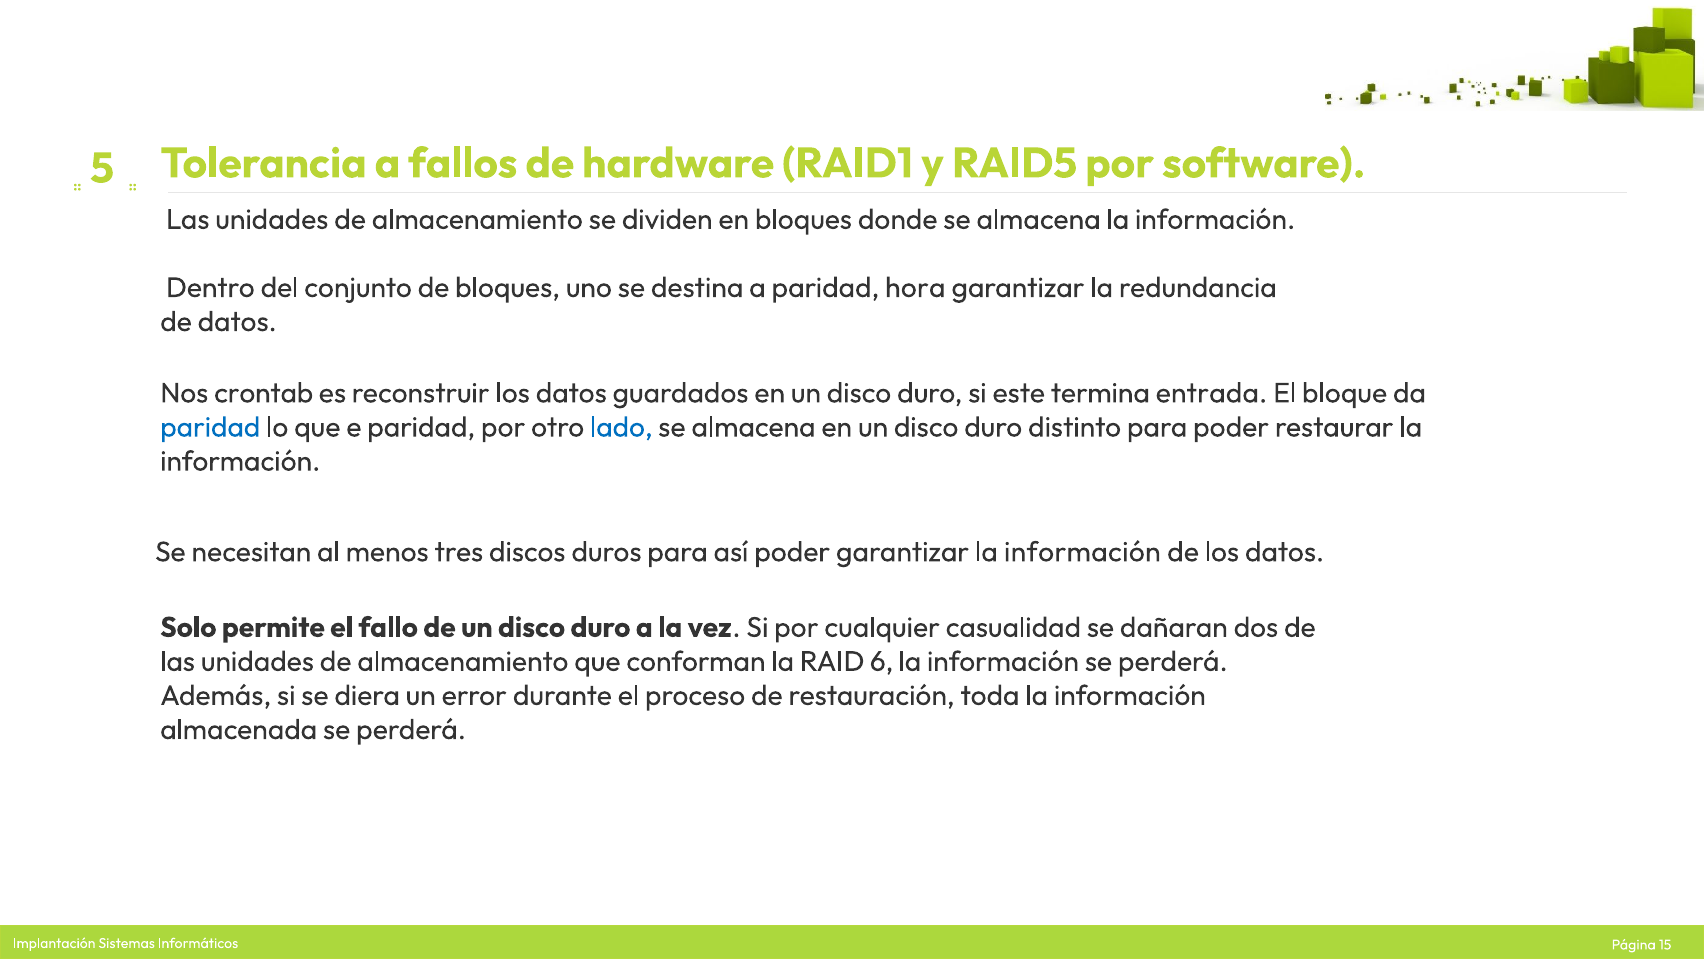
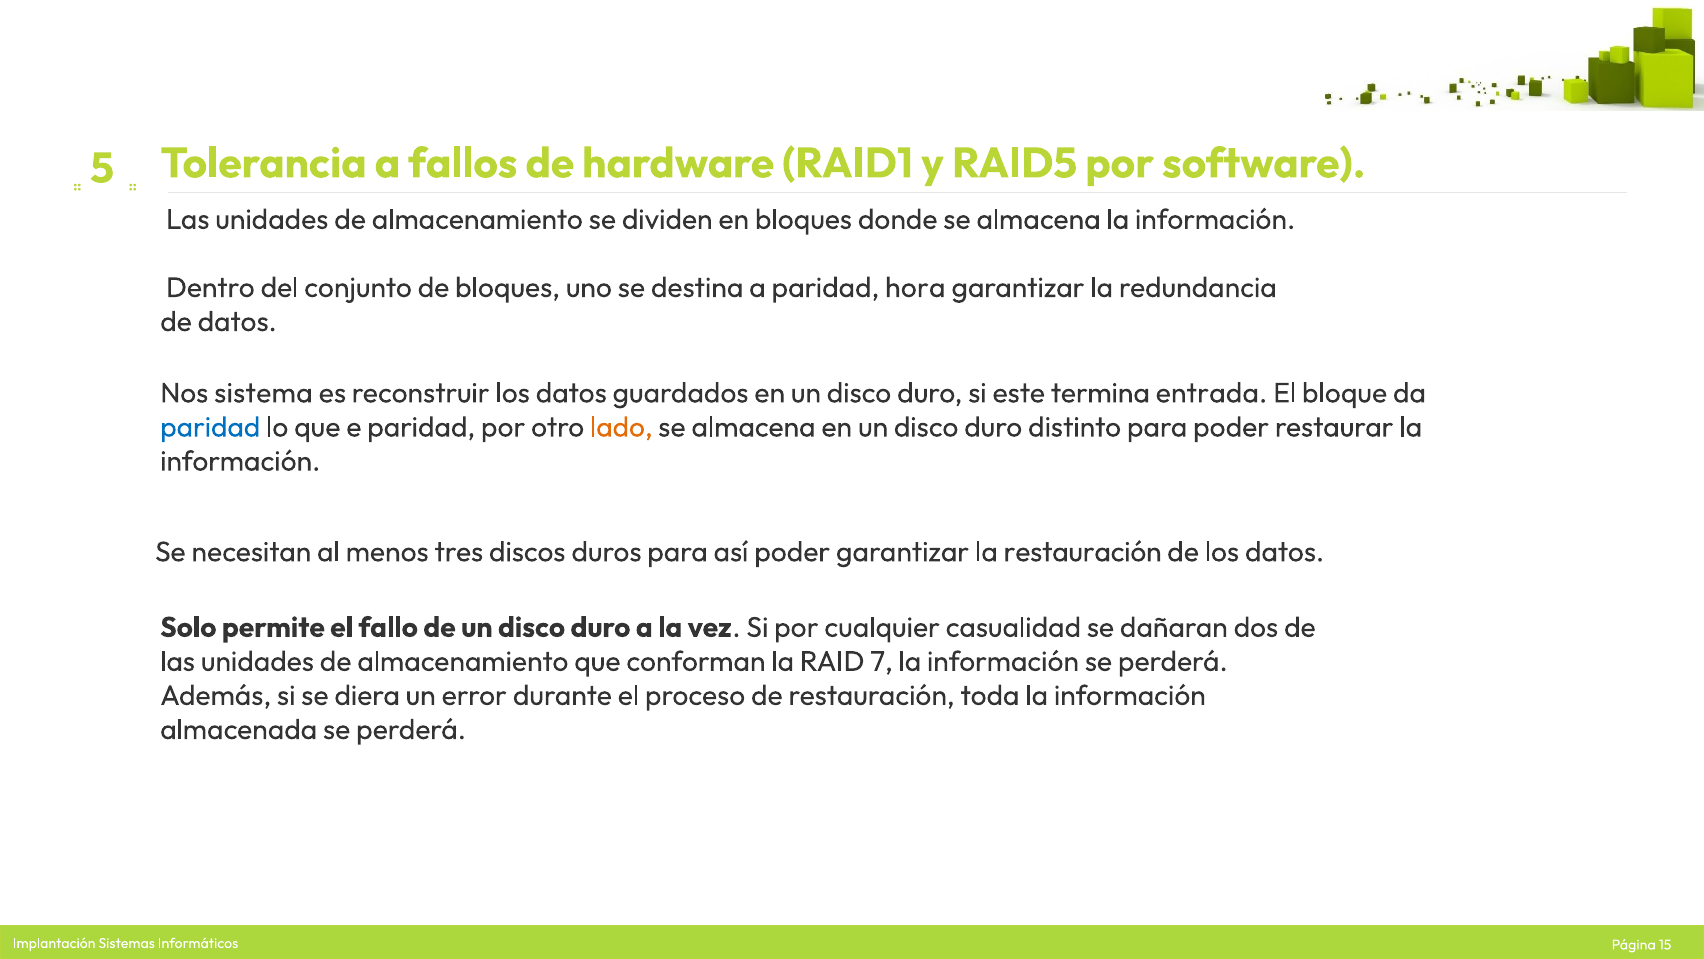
crontab: crontab -> sistema
lado colour: blue -> orange
garantizar la información: información -> restauración
6: 6 -> 7
